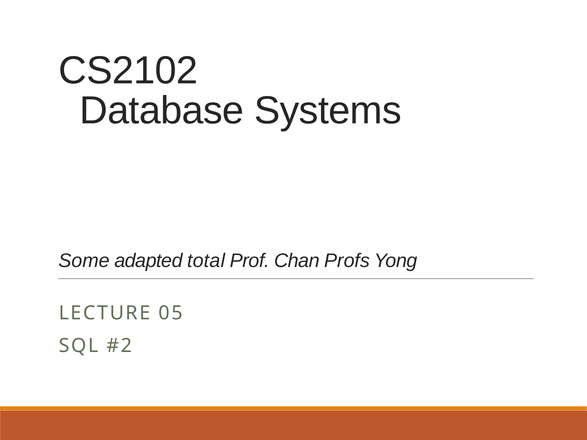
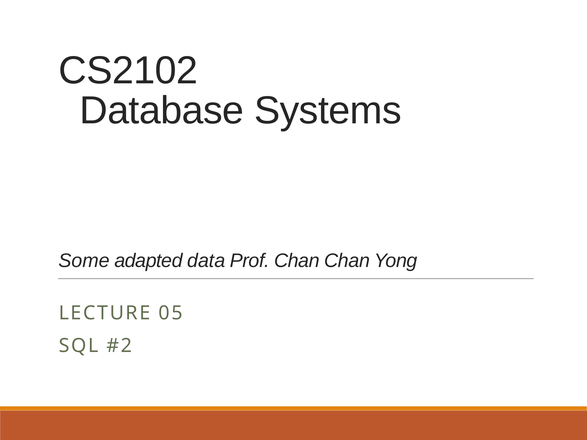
total: total -> data
Chan Profs: Profs -> Chan
